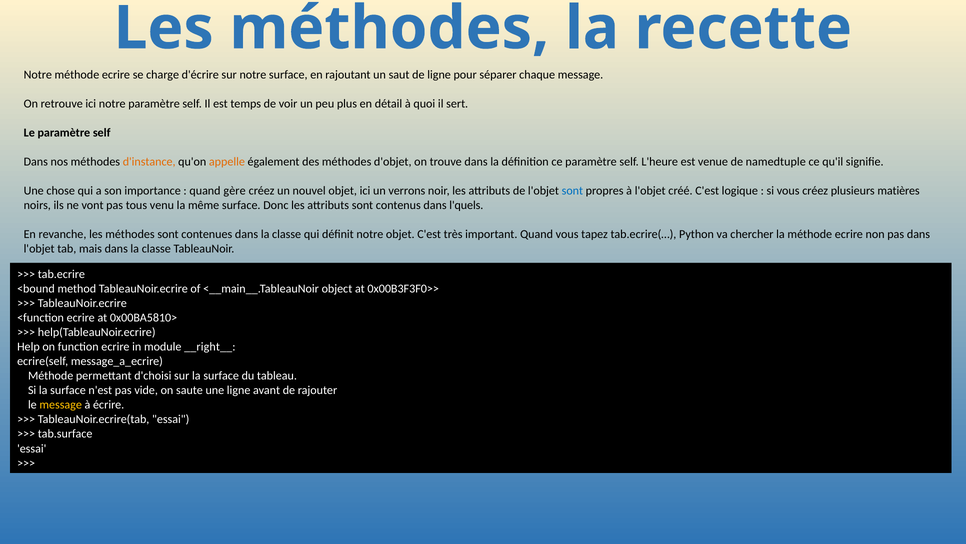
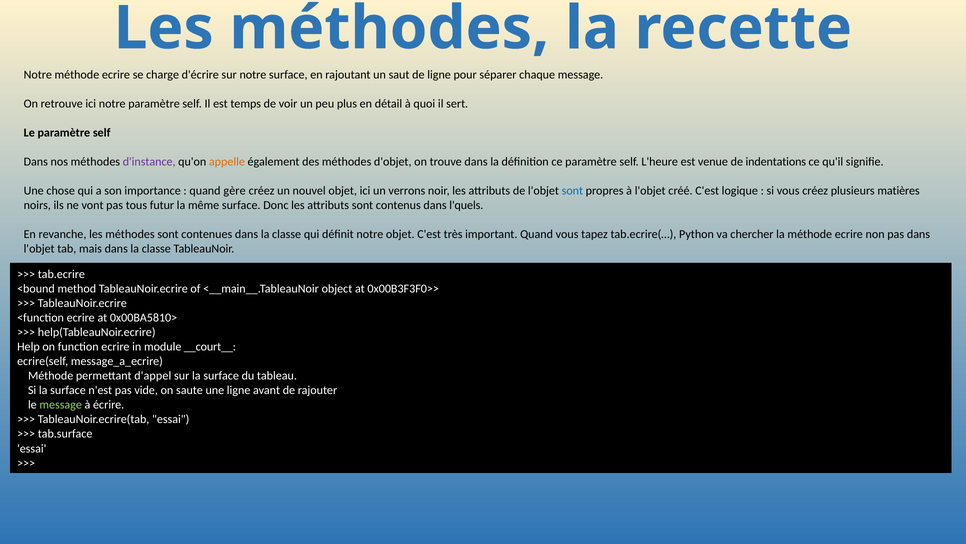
d'instance colour: orange -> purple
namedtuple: namedtuple -> indentations
venu: venu -> futur
__right__: __right__ -> __court__
d'choisi: d'choisi -> d'appel
message at (61, 405) colour: yellow -> light green
